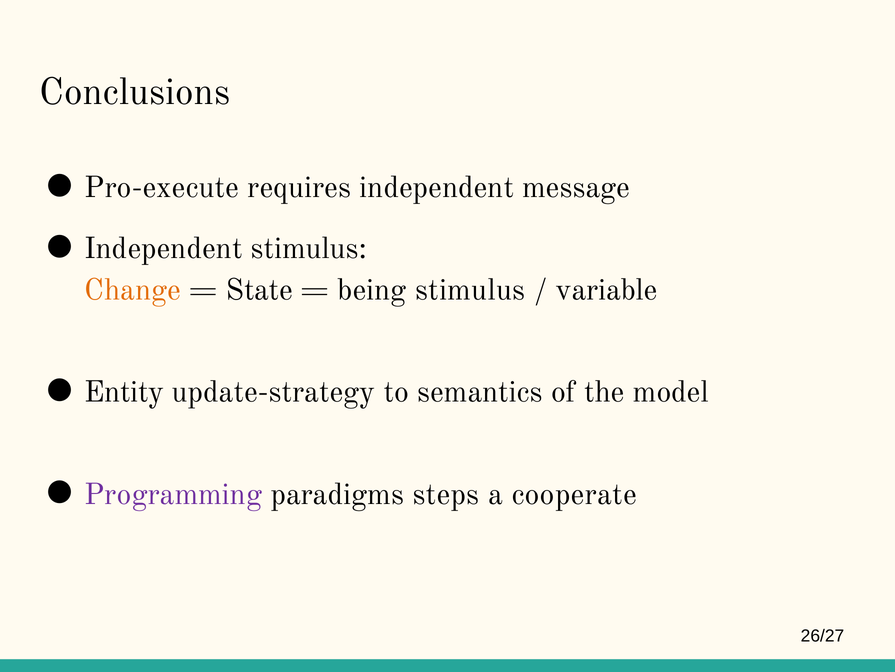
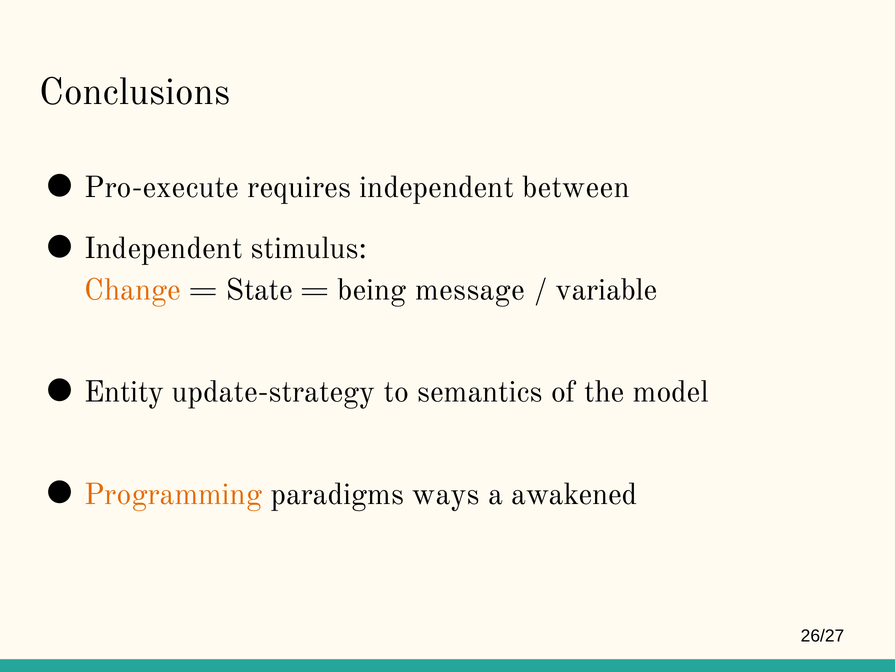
message: message -> between
being stimulus: stimulus -> message
Programming colour: purple -> orange
steps: steps -> ways
cooperate: cooperate -> awakened
